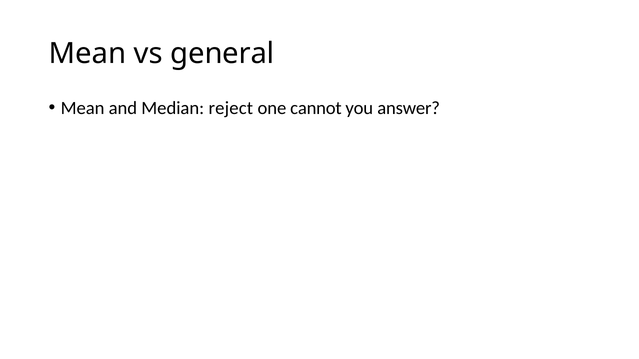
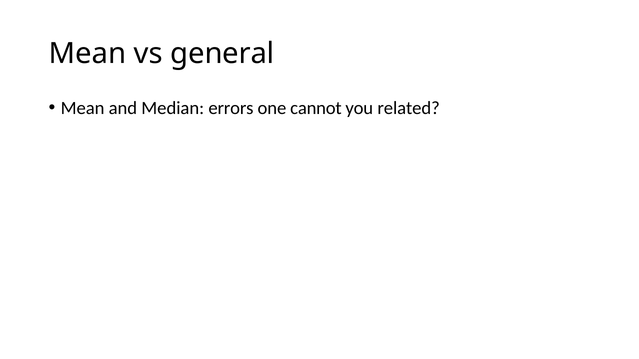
reject: reject -> errors
answer: answer -> related
